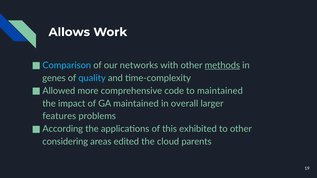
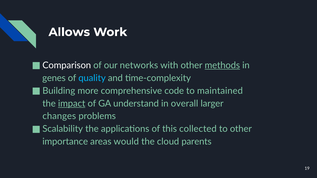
Comparison colour: light blue -> white
Allowed: Allowed -> Building
impact underline: none -> present
GA maintained: maintained -> understand
features: features -> changes
According: According -> Scalability
exhibited: exhibited -> collected
considering: considering -> importance
edited: edited -> would
